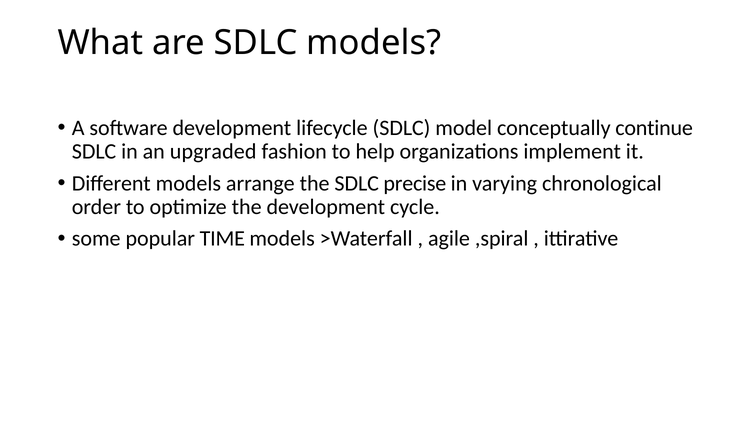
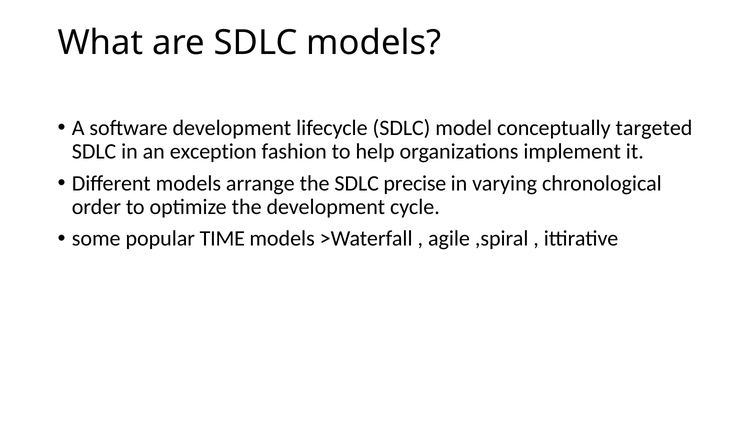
continue: continue -> targeted
upgraded: upgraded -> exception
